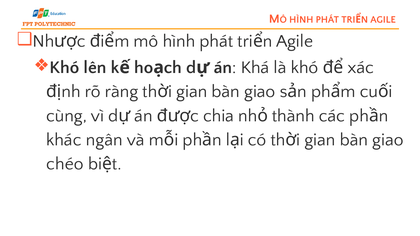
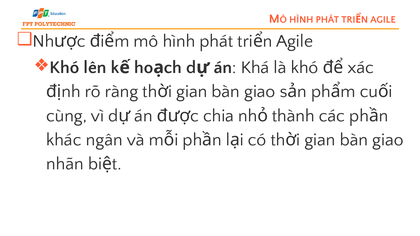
chéo: chéo -> nhãn
